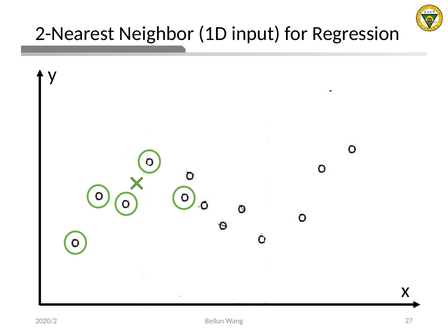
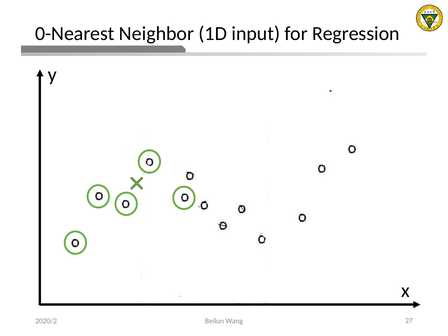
2-Nearest: 2-Nearest -> 0-Nearest
